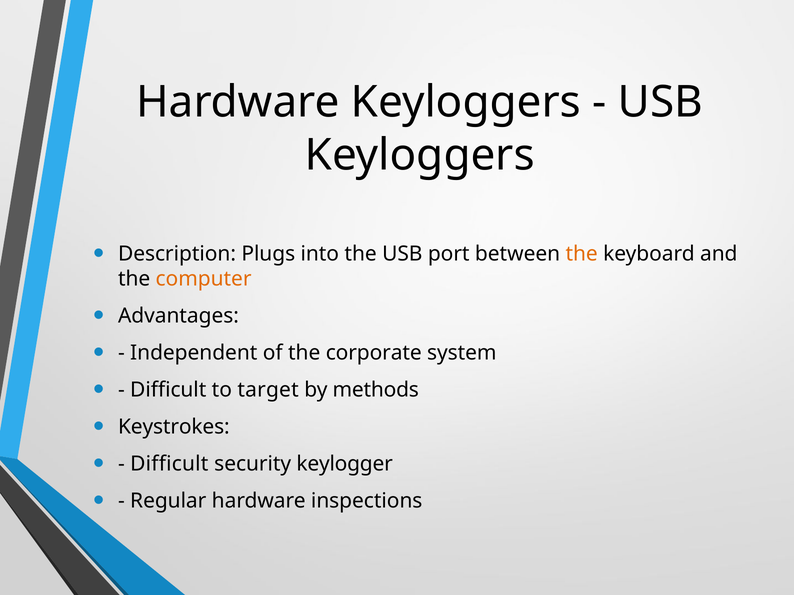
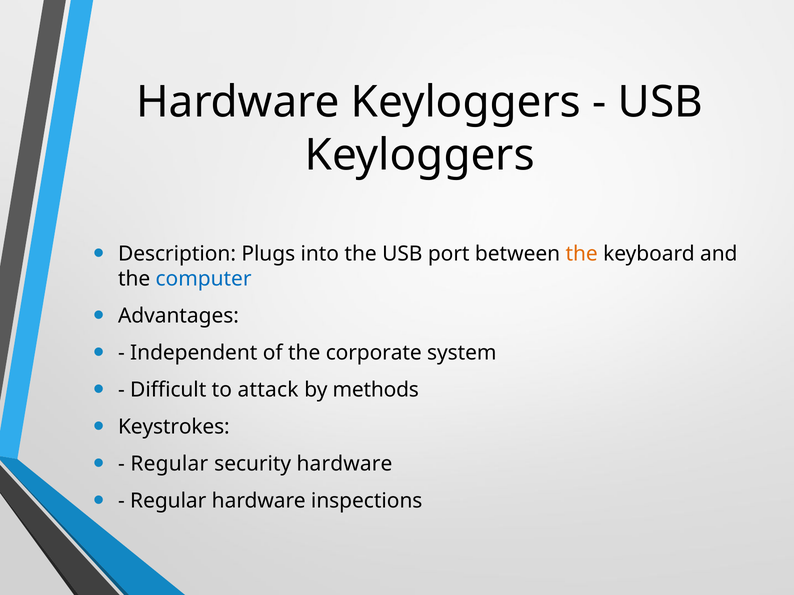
computer colour: orange -> blue
target: target -> attack
Difficult at (169, 464): Difficult -> Regular
security keylogger: keylogger -> hardware
